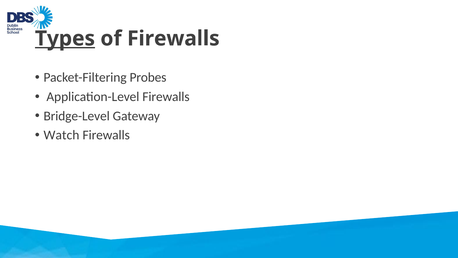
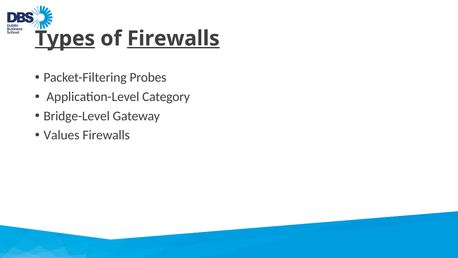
Firewalls at (173, 38) underline: none -> present
Application-Level Firewalls: Firewalls -> Category
Watch: Watch -> Values
